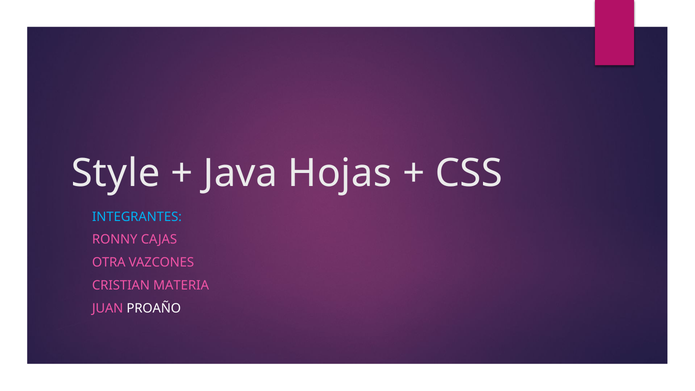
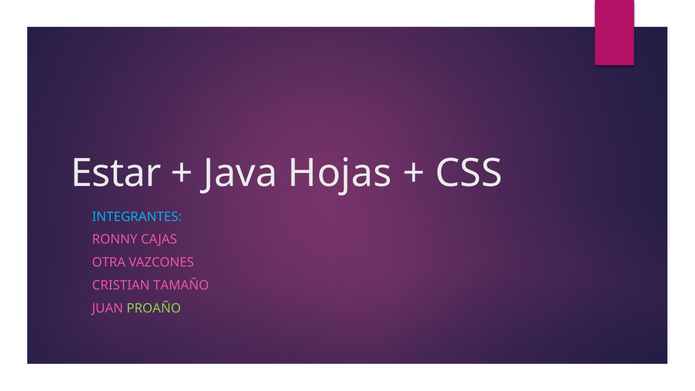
Style: Style -> Estar
MATERIA: MATERIA -> TAMAÑO
PROAÑO colour: white -> light green
